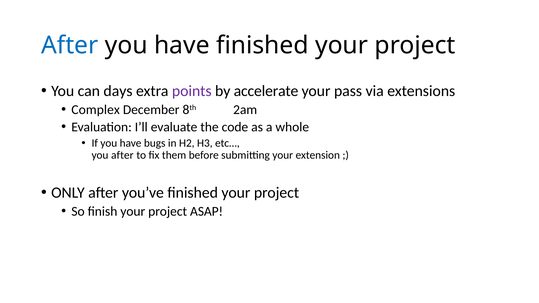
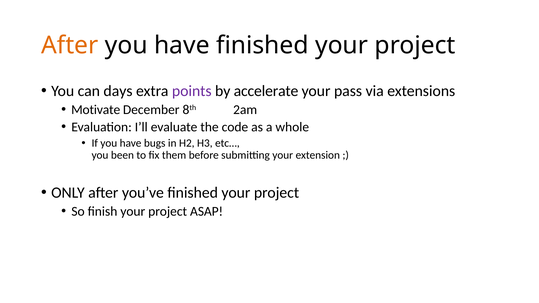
After at (70, 45) colour: blue -> orange
Complex: Complex -> Motivate
you after: after -> been
